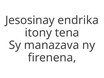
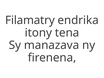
Jesosinay: Jesosinay -> Filamatry
